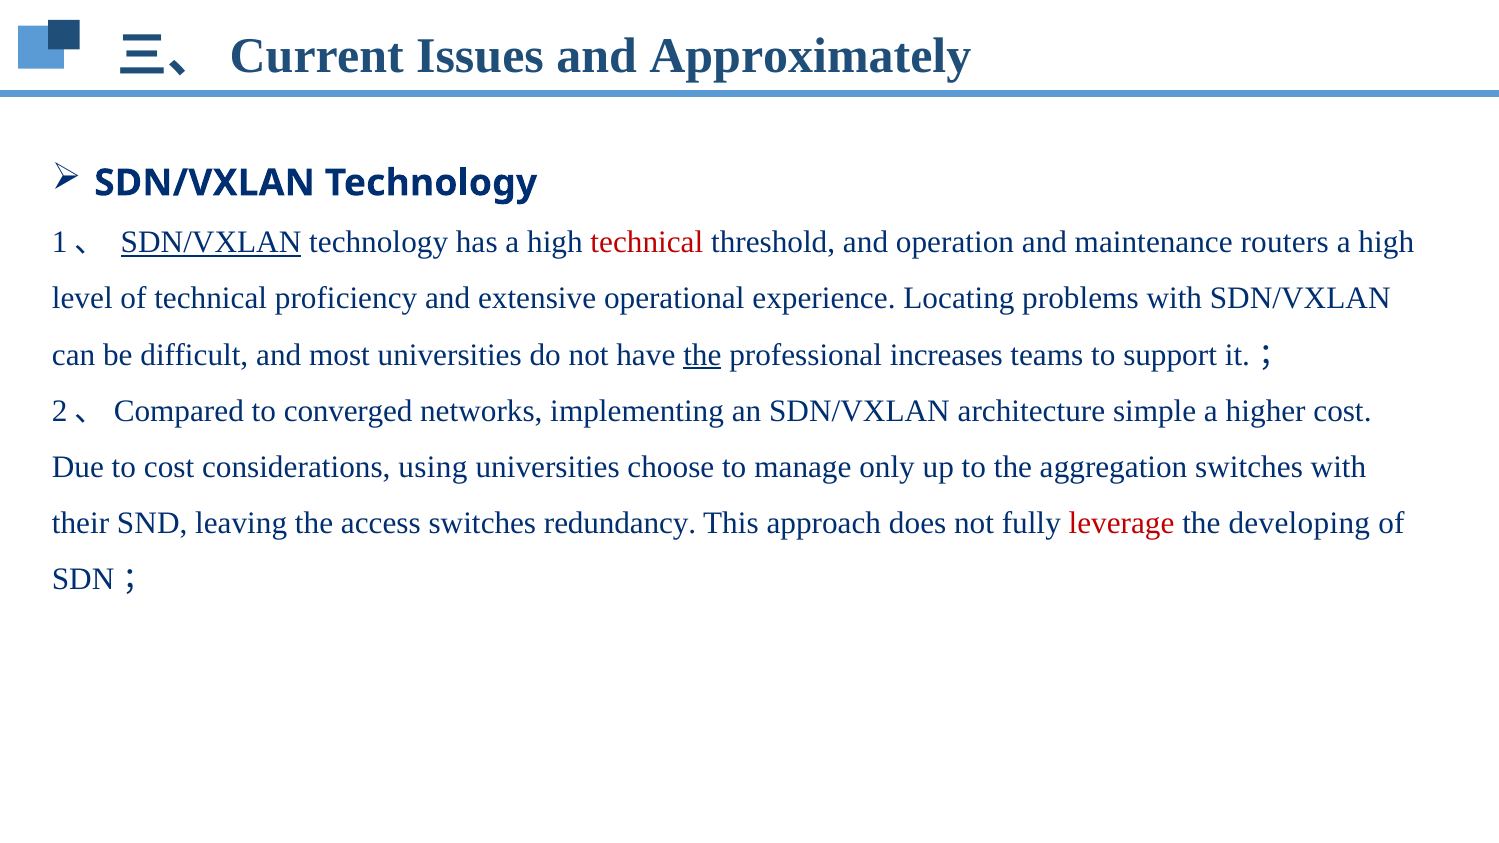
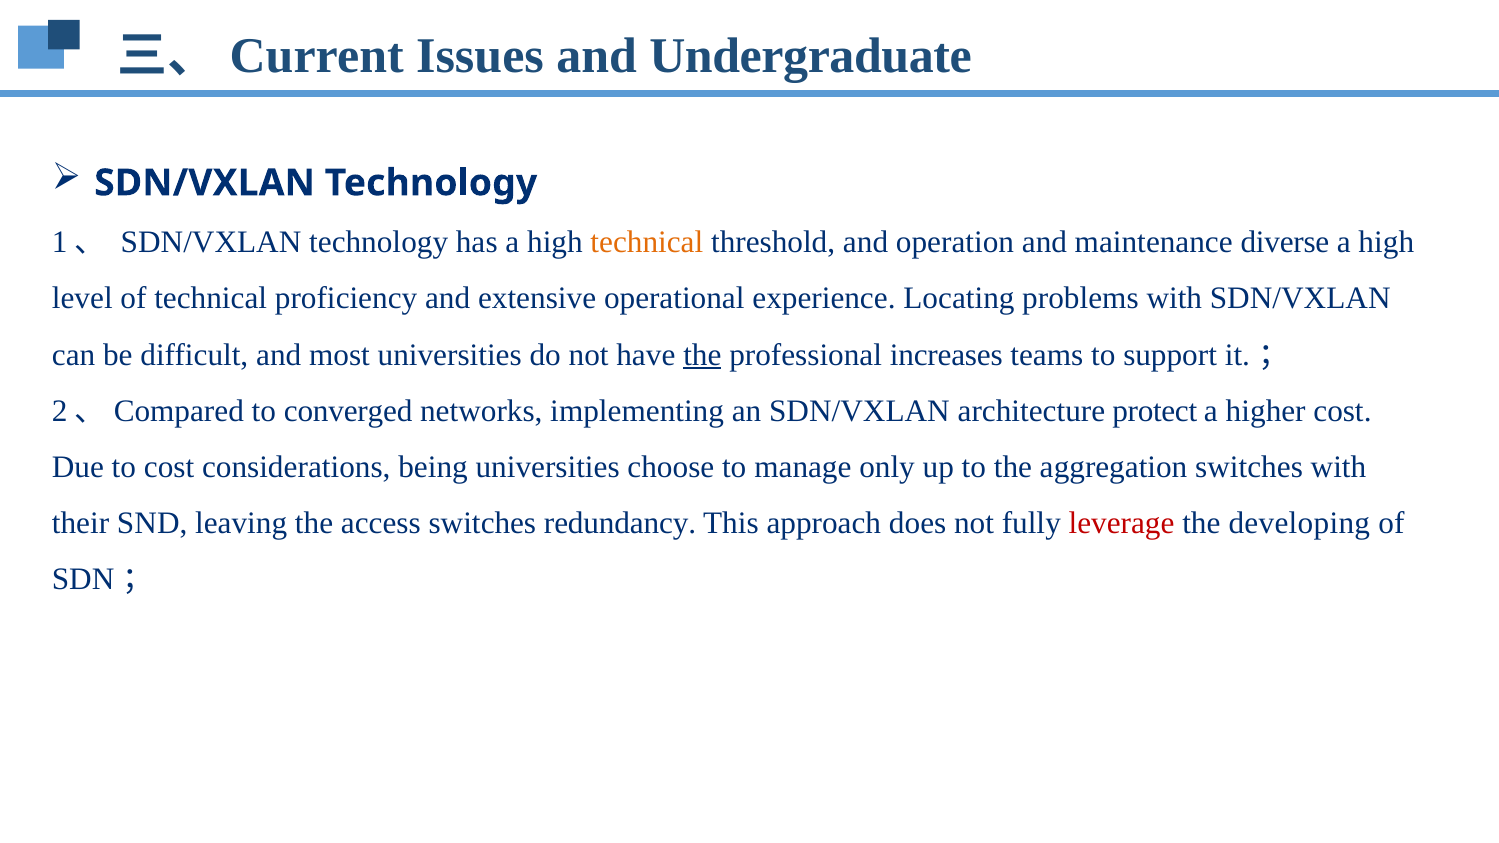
Approximately: Approximately -> Undergraduate
SDN/VXLAN at (211, 243) underline: present -> none
technical at (647, 243) colour: red -> orange
routers: routers -> diverse
simple: simple -> protect
using: using -> being
